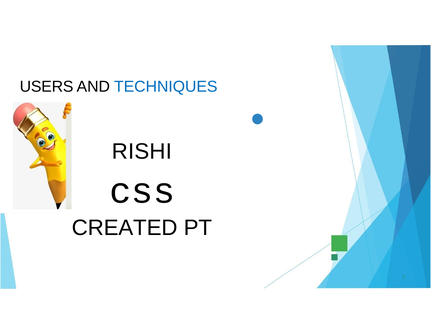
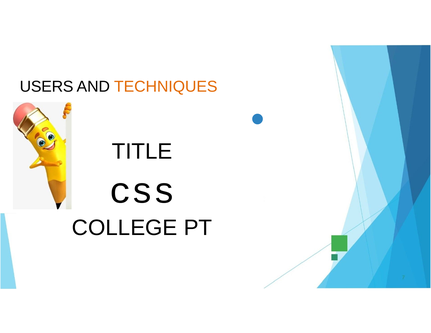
TECHNIQUES colour: blue -> orange
RISHI: RISHI -> TITLE
CREATED: CREATED -> COLLEGE
